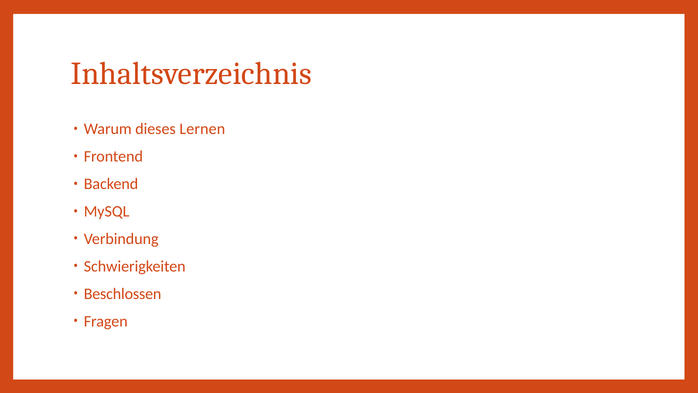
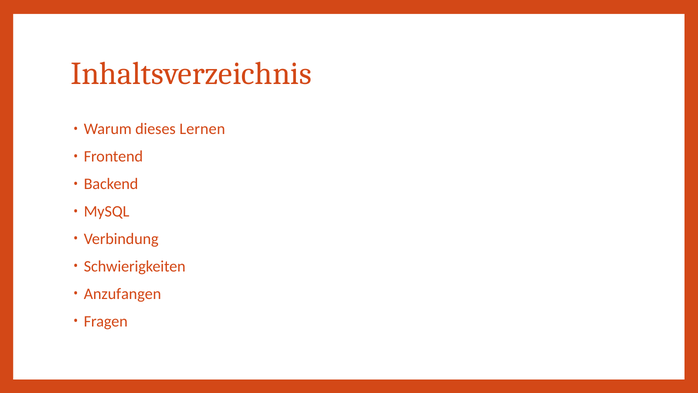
Beschlossen: Beschlossen -> Anzufangen
